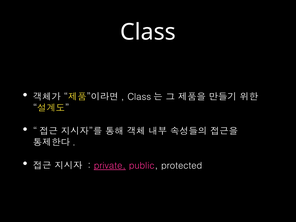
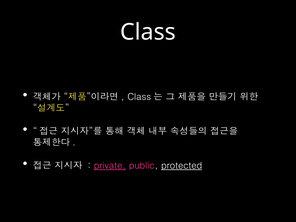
protected underline: none -> present
